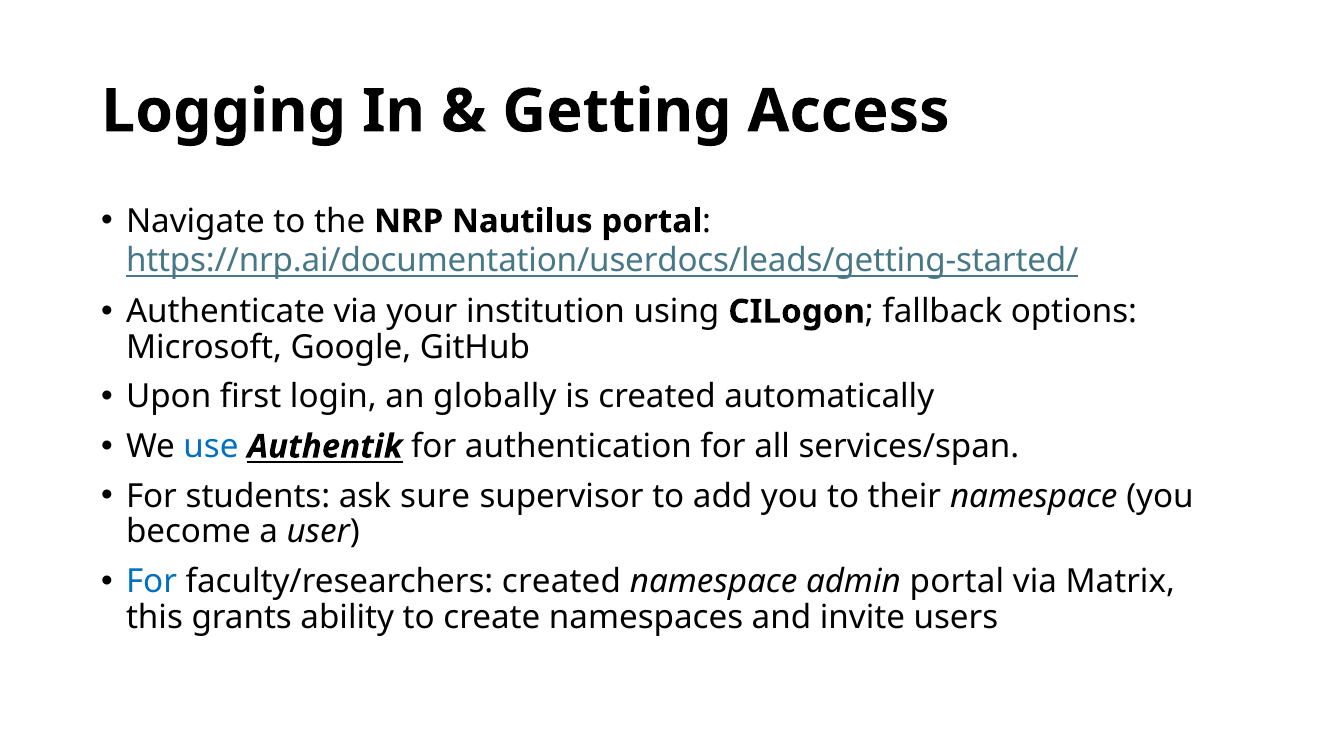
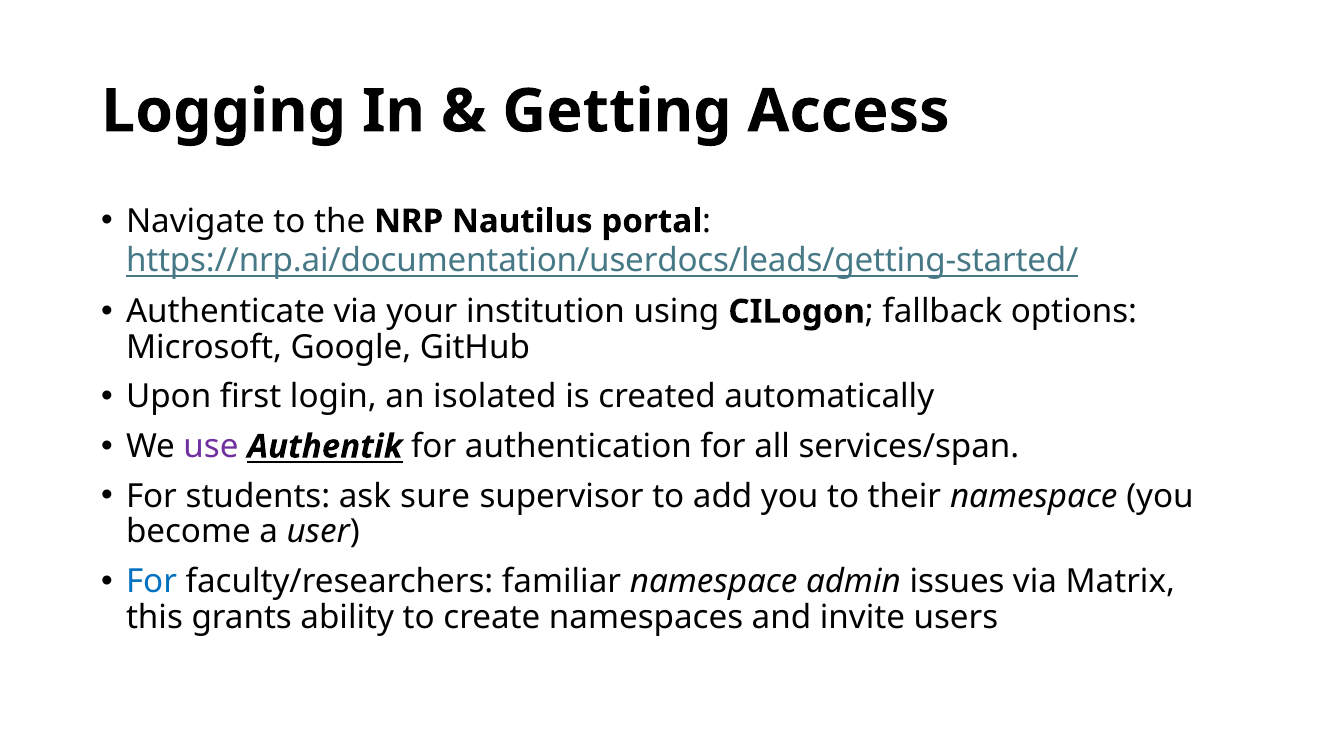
globally: globally -> isolated
use colour: blue -> purple
faculty/researchers created: created -> familiar
admin portal: portal -> issues
